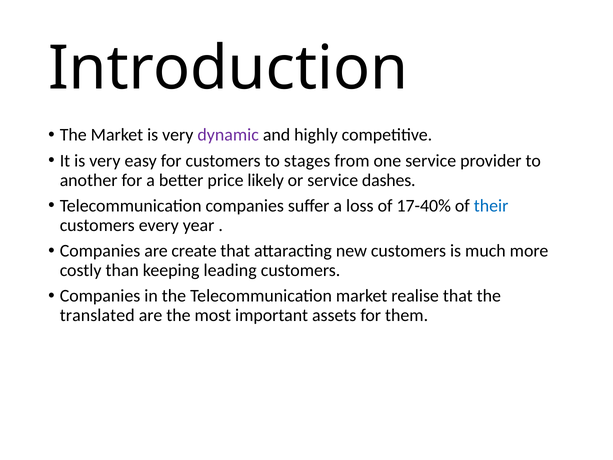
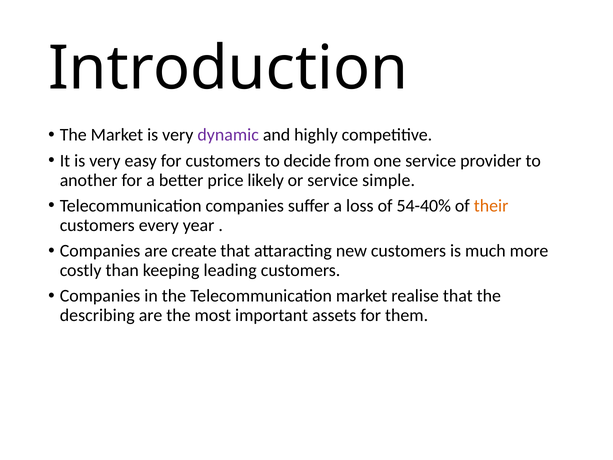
stages: stages -> decide
dashes: dashes -> simple
17-40%: 17-40% -> 54-40%
their colour: blue -> orange
translated: translated -> describing
